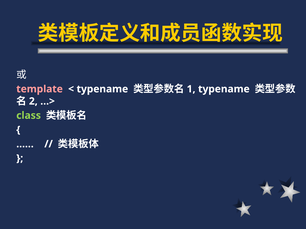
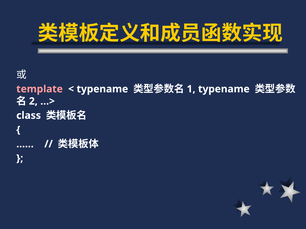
class colour: light green -> white
